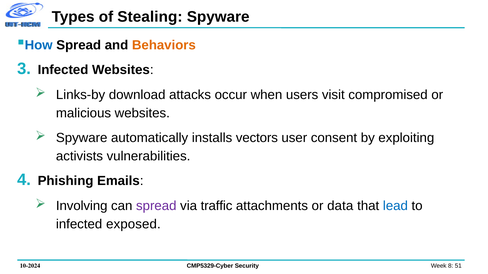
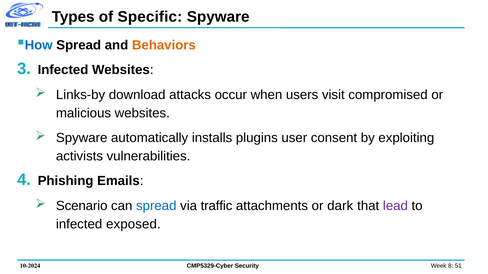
Stealing: Stealing -> Specific
vectors: vectors -> plugins
Involving: Involving -> Scenario
spread at (156, 206) colour: purple -> blue
data: data -> dark
lead colour: blue -> purple
